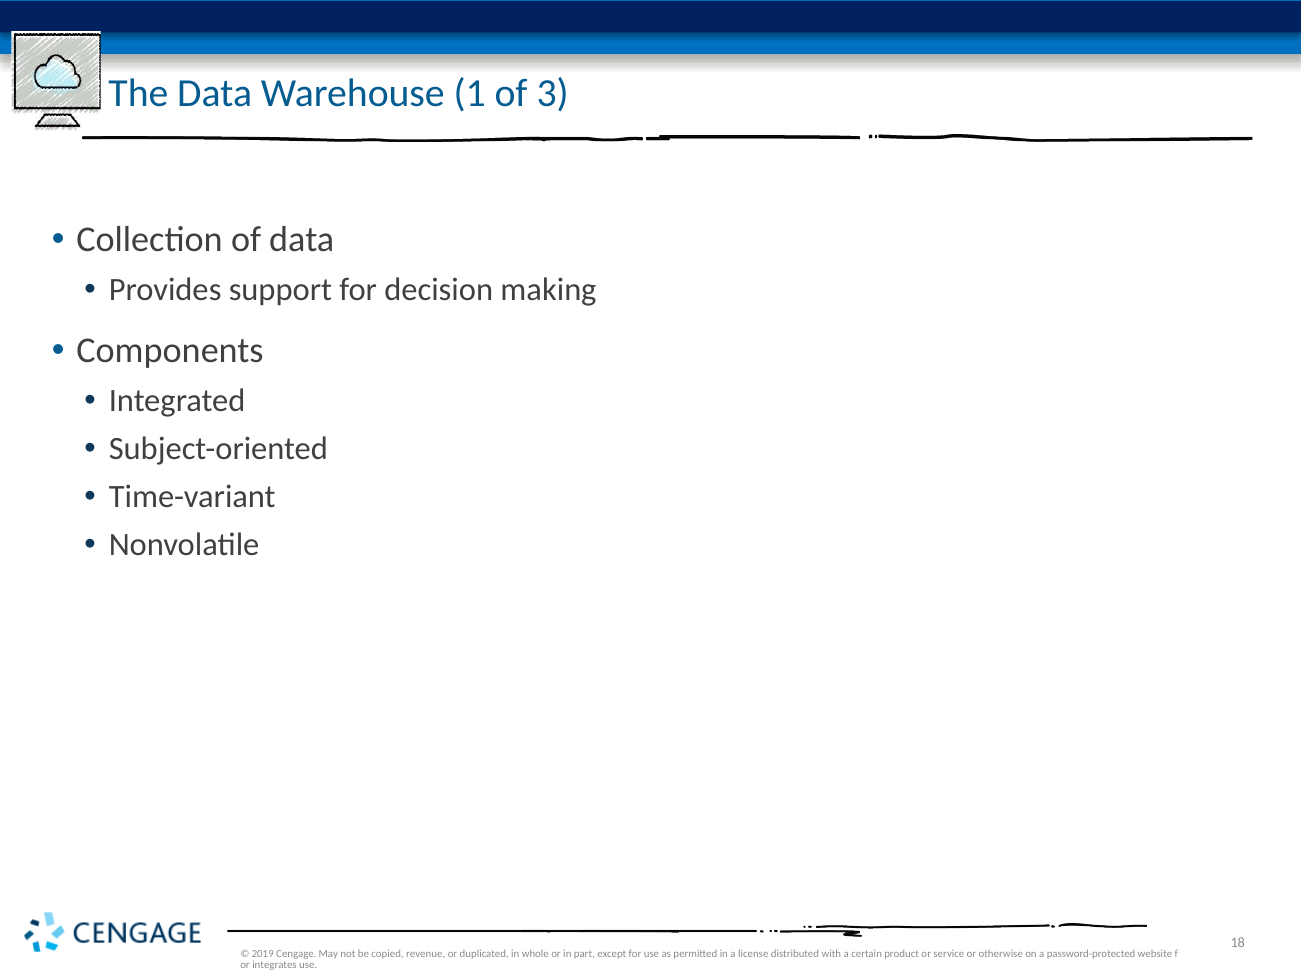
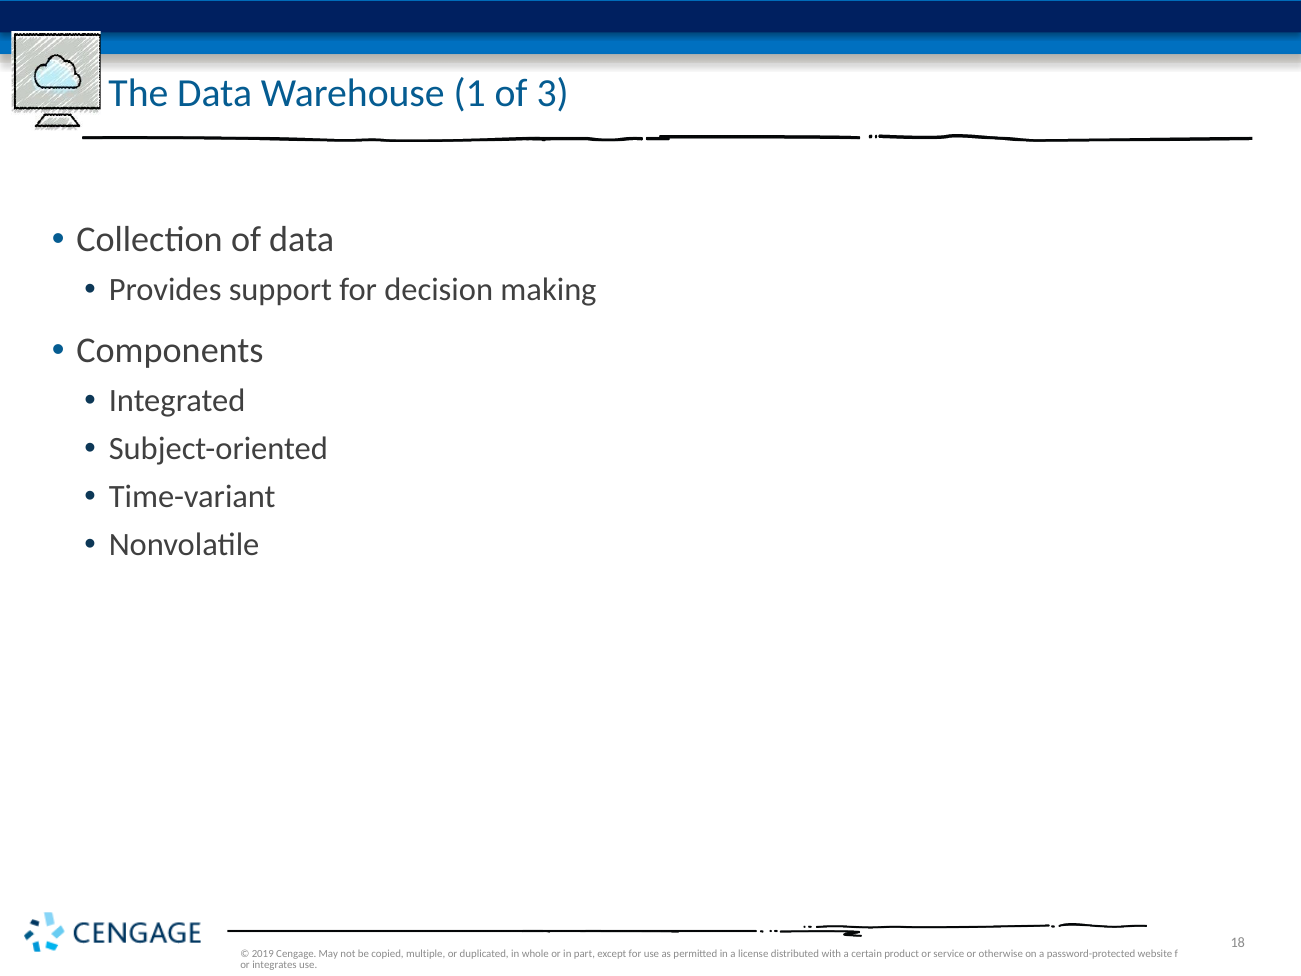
revenue: revenue -> multiple
